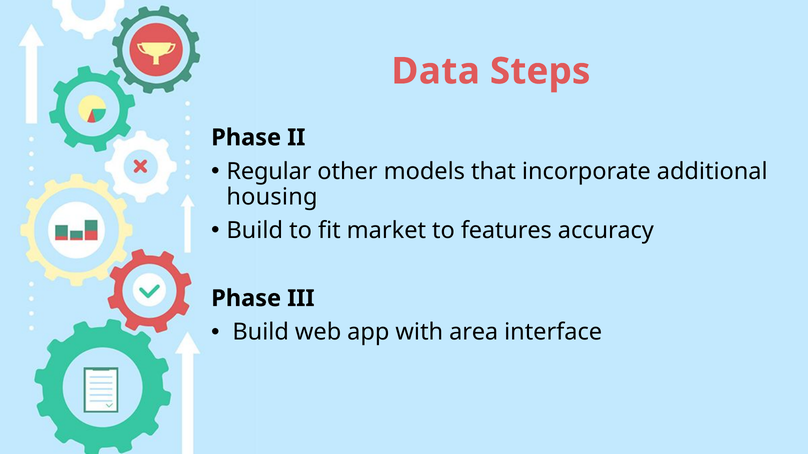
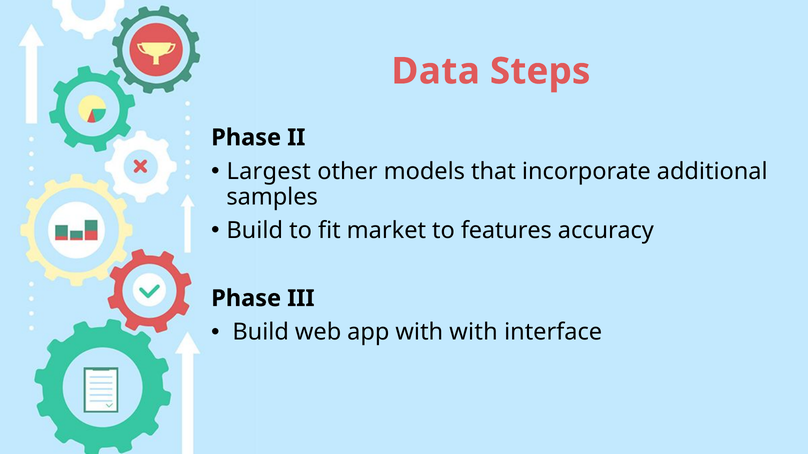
Regular: Regular -> Largest
housing: housing -> samples
with area: area -> with
